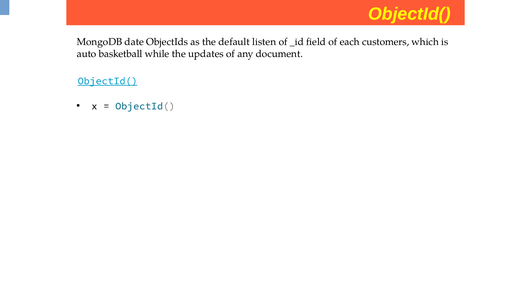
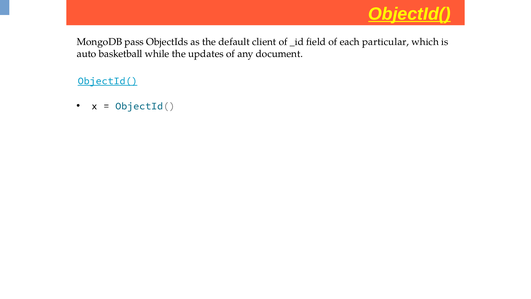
ObjectId( at (409, 14) underline: none -> present
date: date -> pass
listen: listen -> client
customers: customers -> particular
